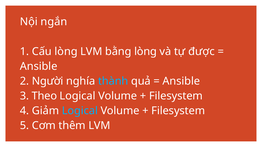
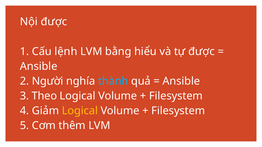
Nội ngắn: ngắn -> được
Cấu lòng: lòng -> lệnh
bằng lòng: lòng -> hiểu
Logical at (80, 111) colour: light blue -> yellow
